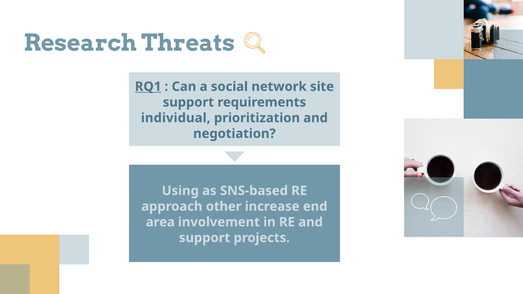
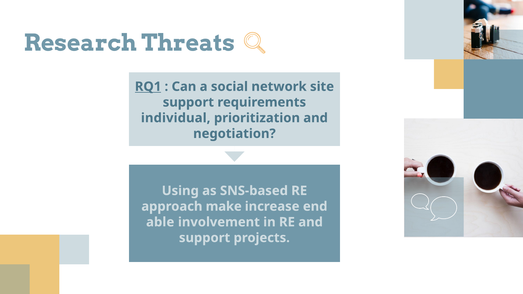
other: other -> make
area: area -> able
